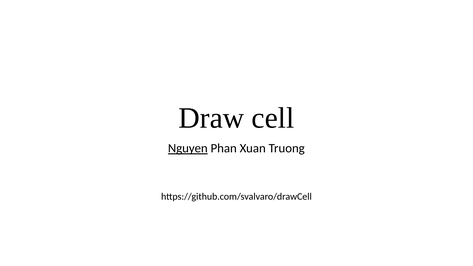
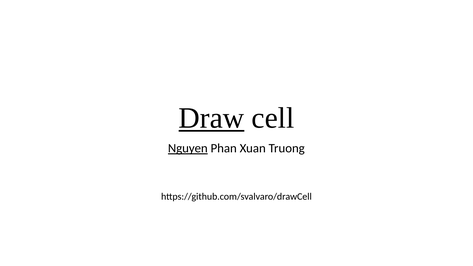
Draw underline: none -> present
